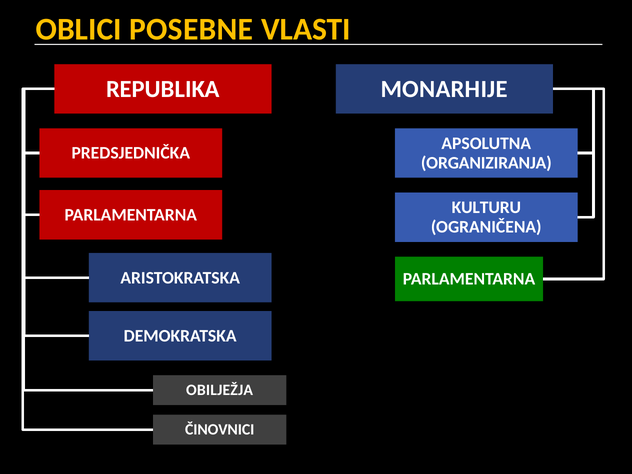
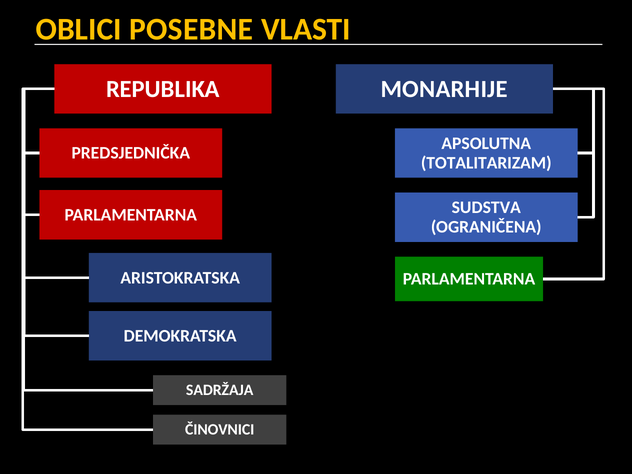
ORGANIZIRANJA: ORGANIZIRANJA -> TOTALITARIZAM
KULTURU: KULTURU -> SUDSTVA
OBILJEŽJA: OBILJEŽJA -> SADRŽAJA
